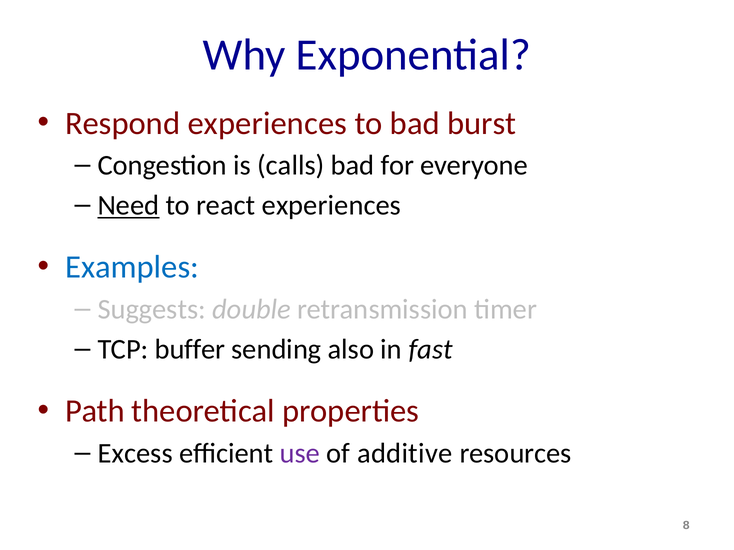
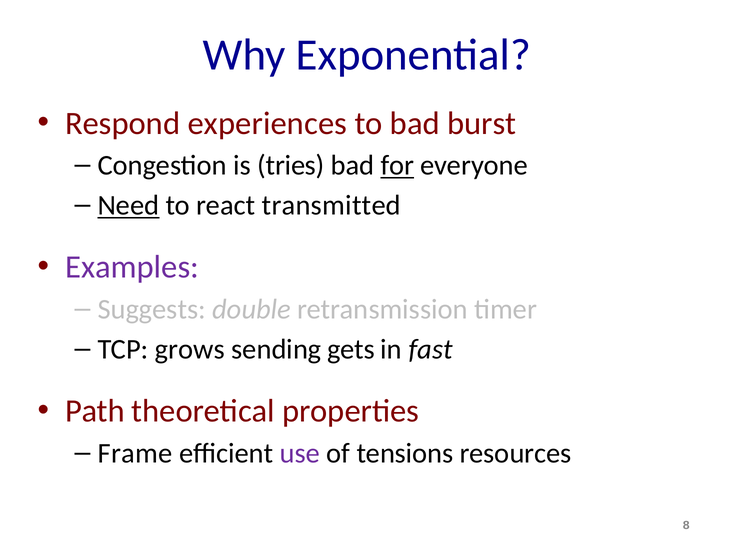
calls: calls -> tries
for underline: none -> present
react experiences: experiences -> transmitted
Examples colour: blue -> purple
buffer: buffer -> grows
also: also -> gets
Excess: Excess -> Frame
additive: additive -> tensions
